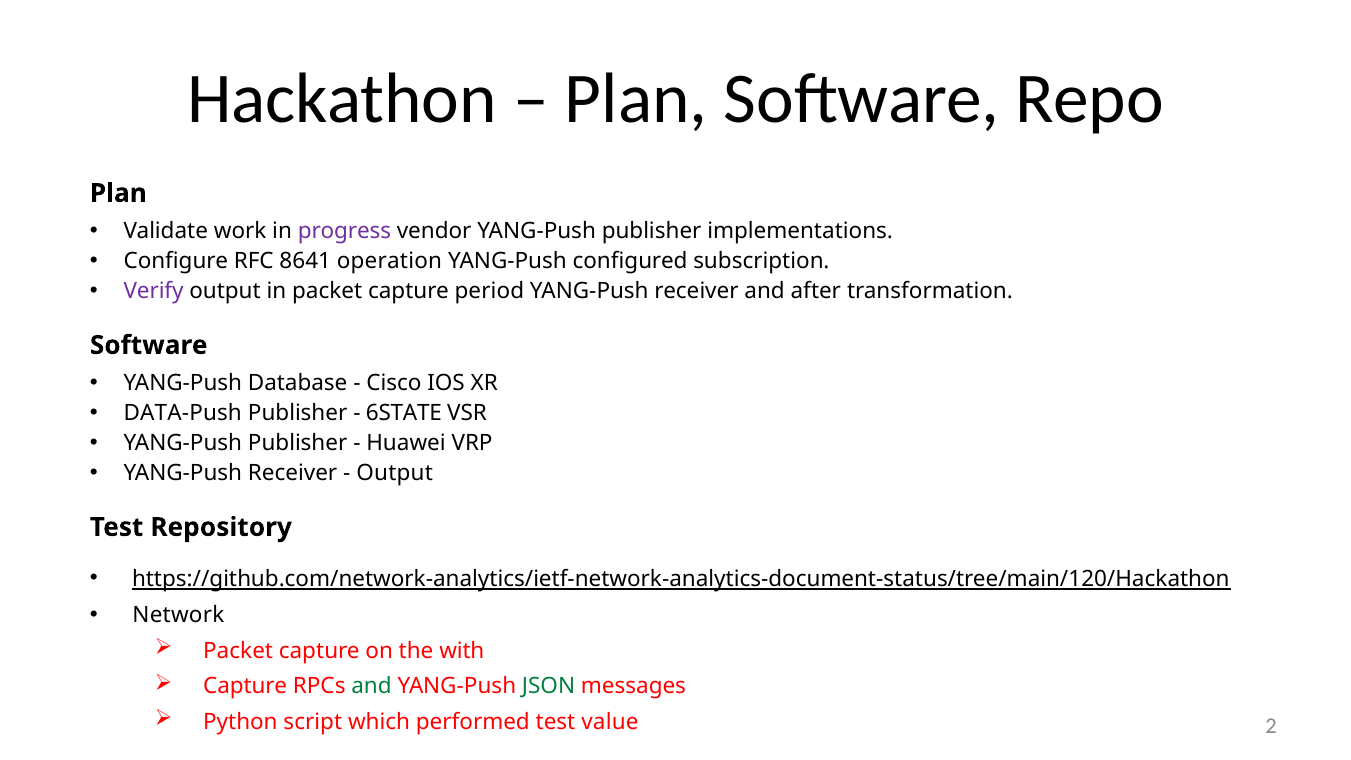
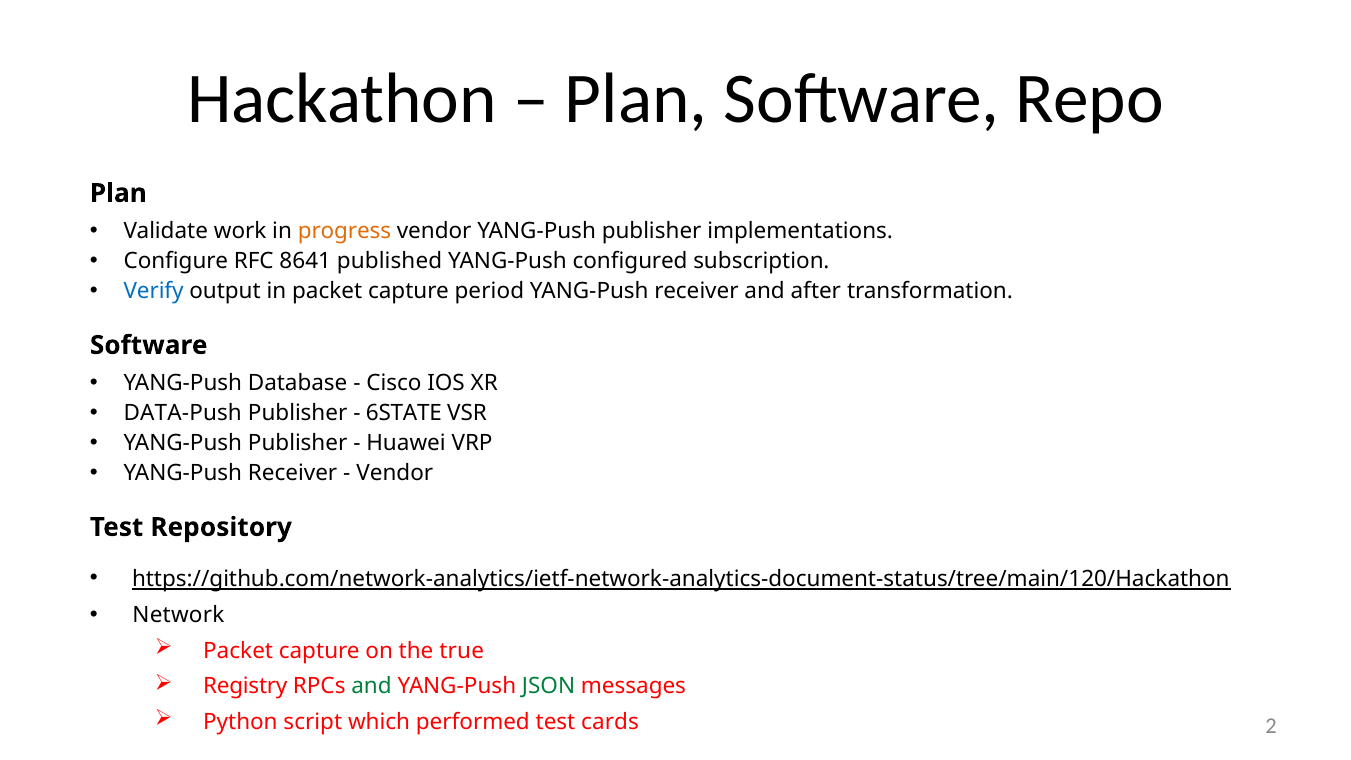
progress colour: purple -> orange
operation: operation -> published
Verify colour: purple -> blue
Output at (395, 473): Output -> Vendor
with: with -> true
Capture at (245, 686): Capture -> Registry
value: value -> cards
